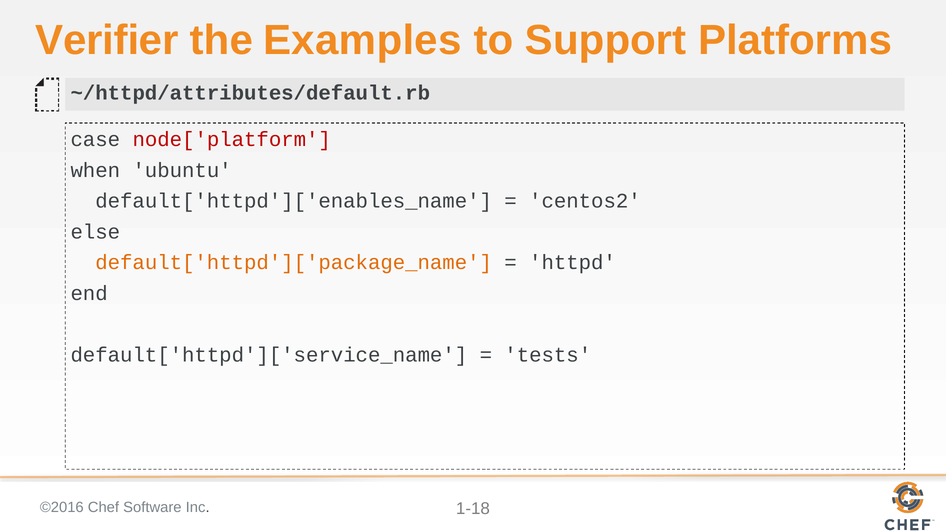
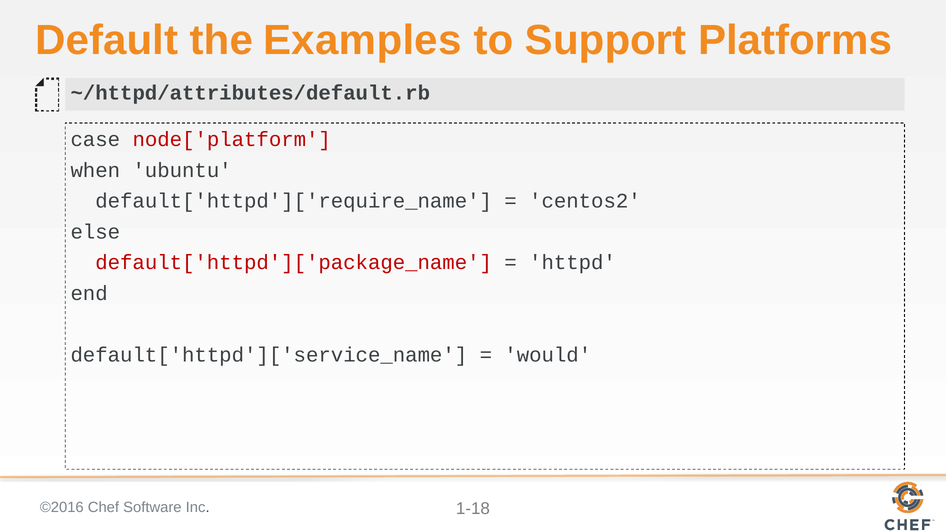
Verifier: Verifier -> Default
default['httpd']['enables_name: default['httpd']['enables_name -> default['httpd']['require_name
default['httpd']['package_name colour: orange -> red
tests: tests -> would
